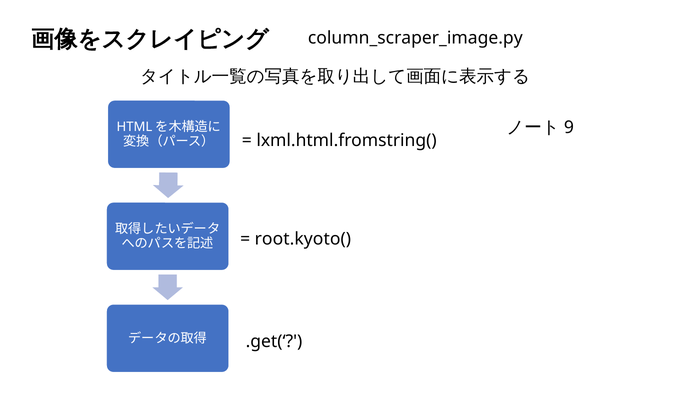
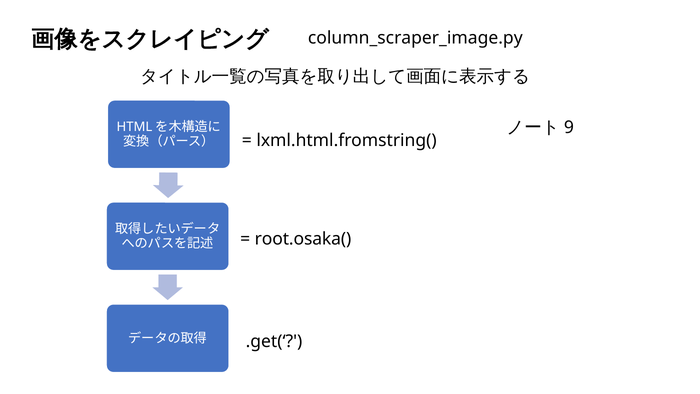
root.kyoto(: root.kyoto( -> root.osaka(
